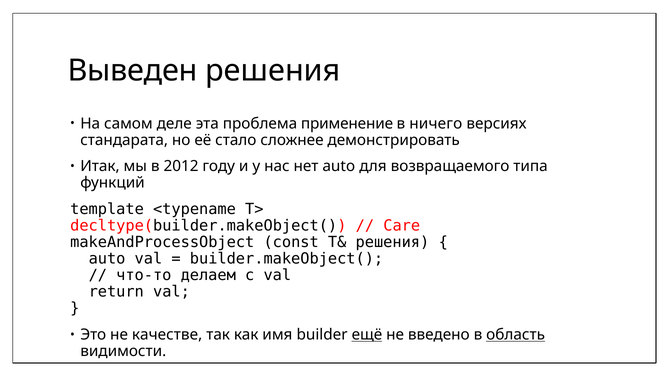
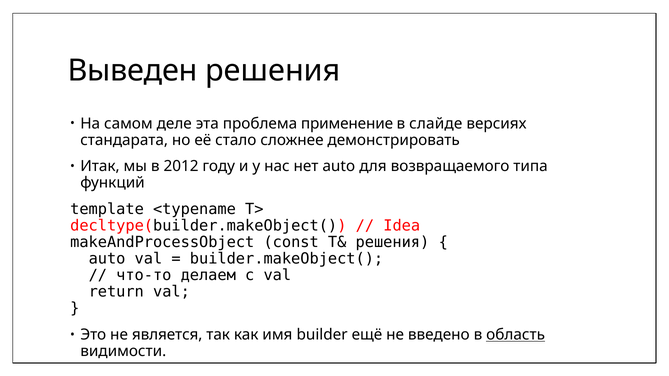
ничего: ничего -> слайде
Care: Care -> Idea
качестве: качестве -> является
ещё underline: present -> none
